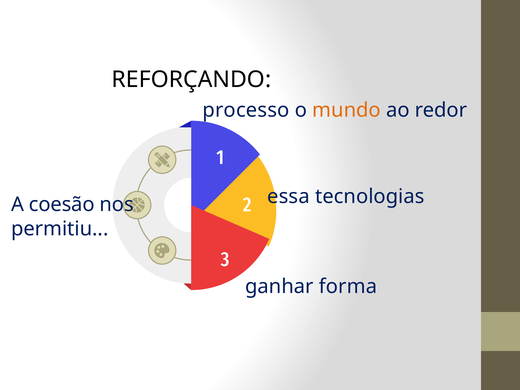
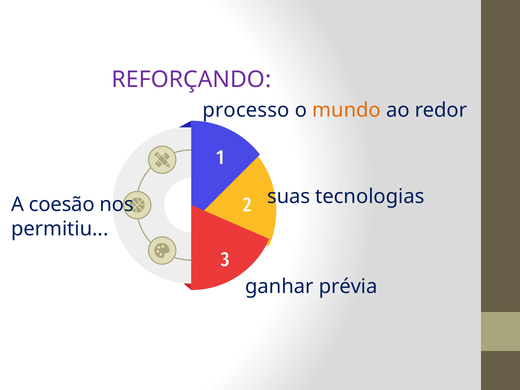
REFORÇANDO colour: black -> purple
essa: essa -> suas
forma: forma -> prévia
